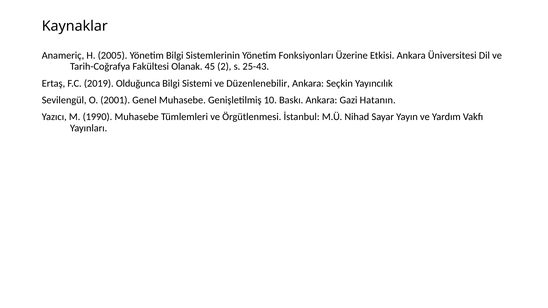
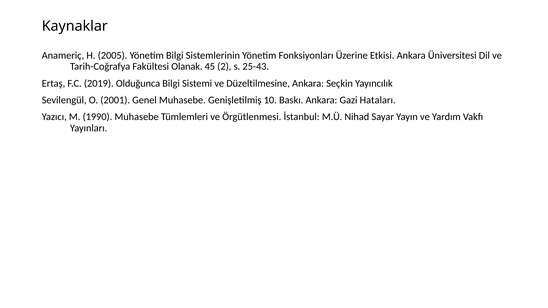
Düzenlenebilir: Düzenlenebilir -> Düzeltilmesine
Hatanın: Hatanın -> Hataları
